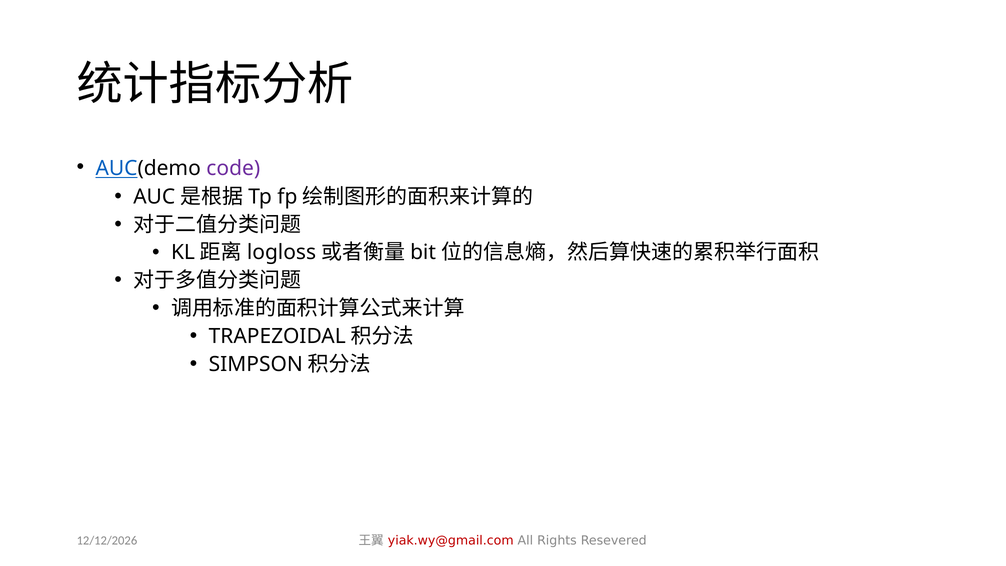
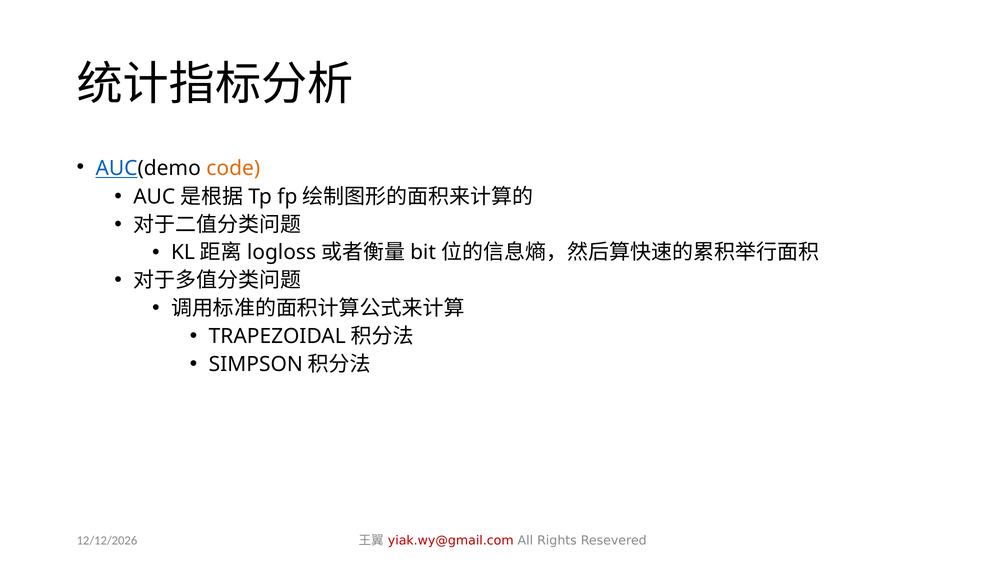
code colour: purple -> orange
